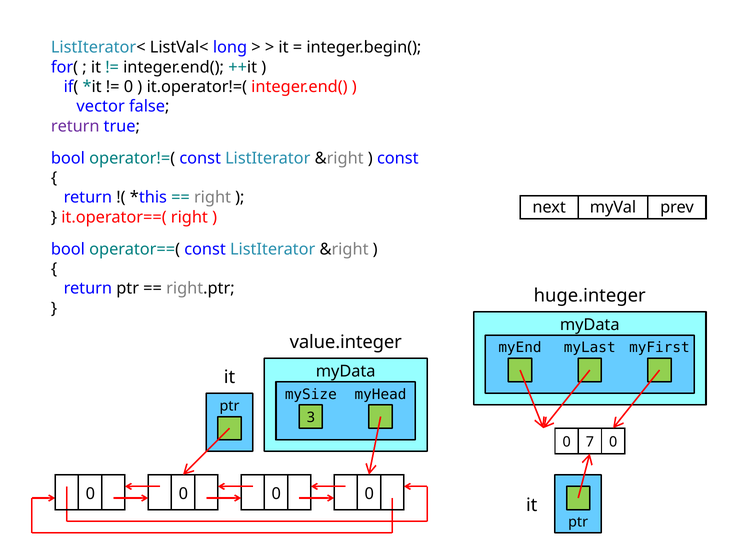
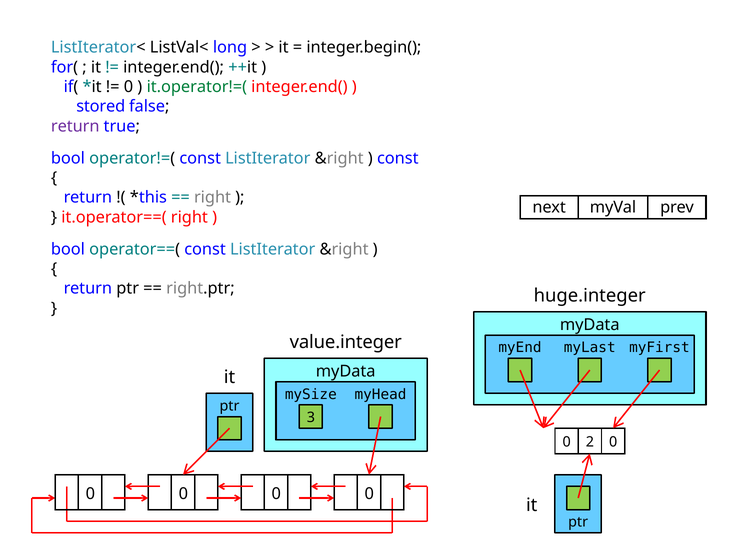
it.operator!=( colour: black -> green
vector: vector -> stored
7: 7 -> 2
